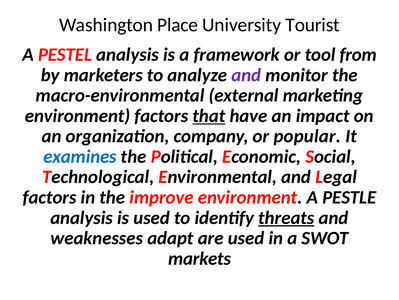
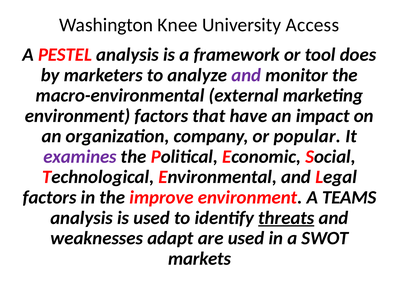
Place: Place -> Knee
Tourist: Tourist -> Access
from: from -> does
that underline: present -> none
examines colour: blue -> purple
PESTLE: PESTLE -> TEAMS
